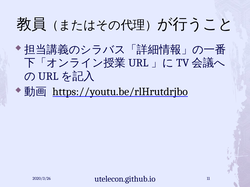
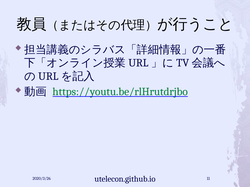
https://youtu.be/rlHrutdrjbo colour: black -> green
